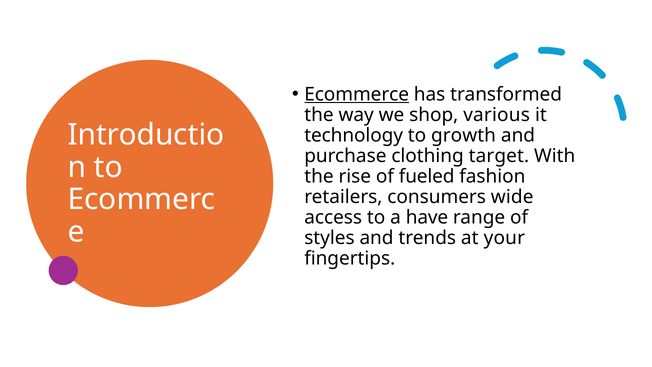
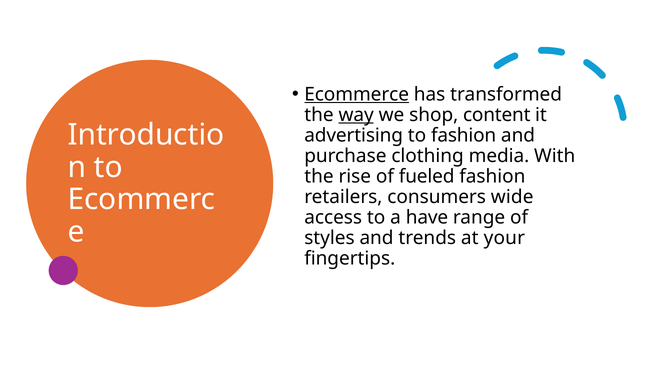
way underline: none -> present
various: various -> content
technology: technology -> advertising
to growth: growth -> fashion
target: target -> media
